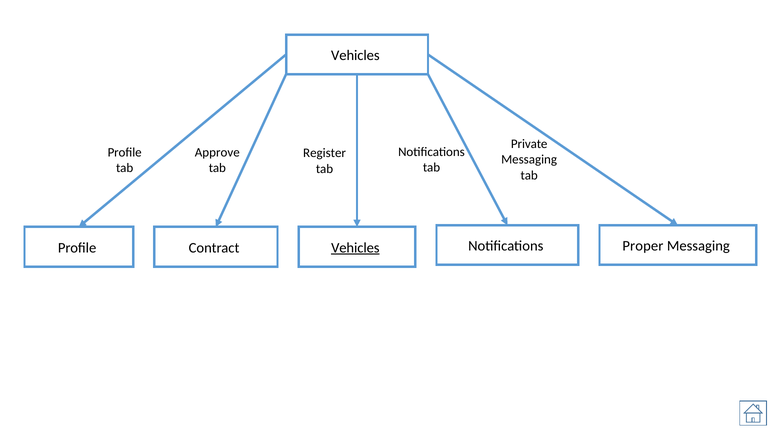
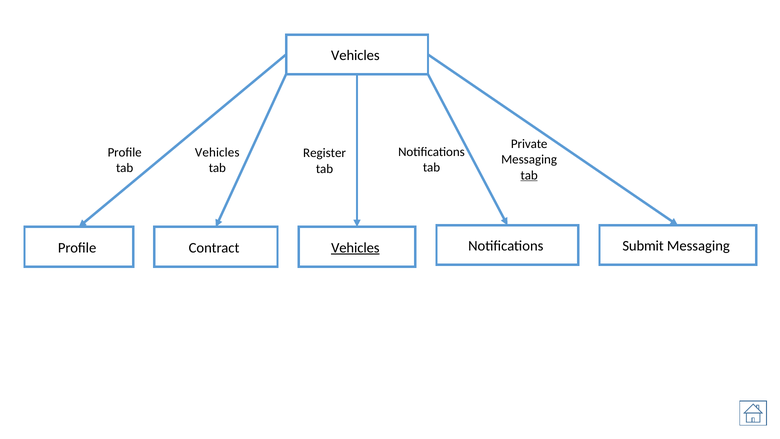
Approve at (217, 152): Approve -> Vehicles
tab at (529, 175) underline: none -> present
Proper: Proper -> Submit
